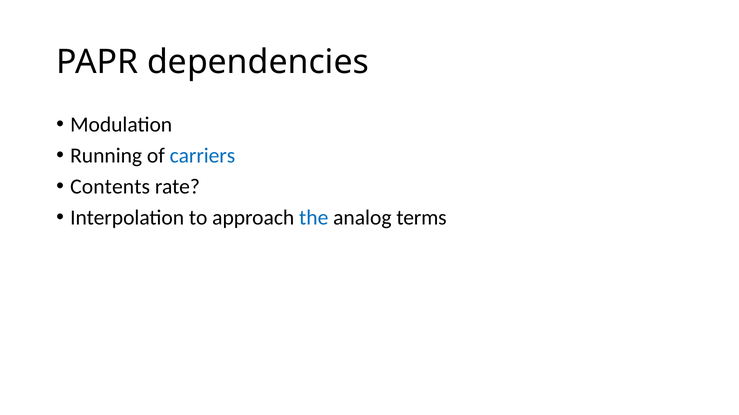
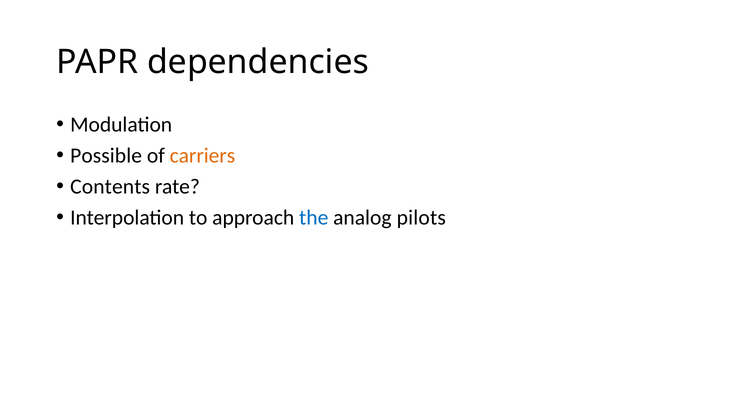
Running: Running -> Possible
carriers colour: blue -> orange
terms: terms -> pilots
